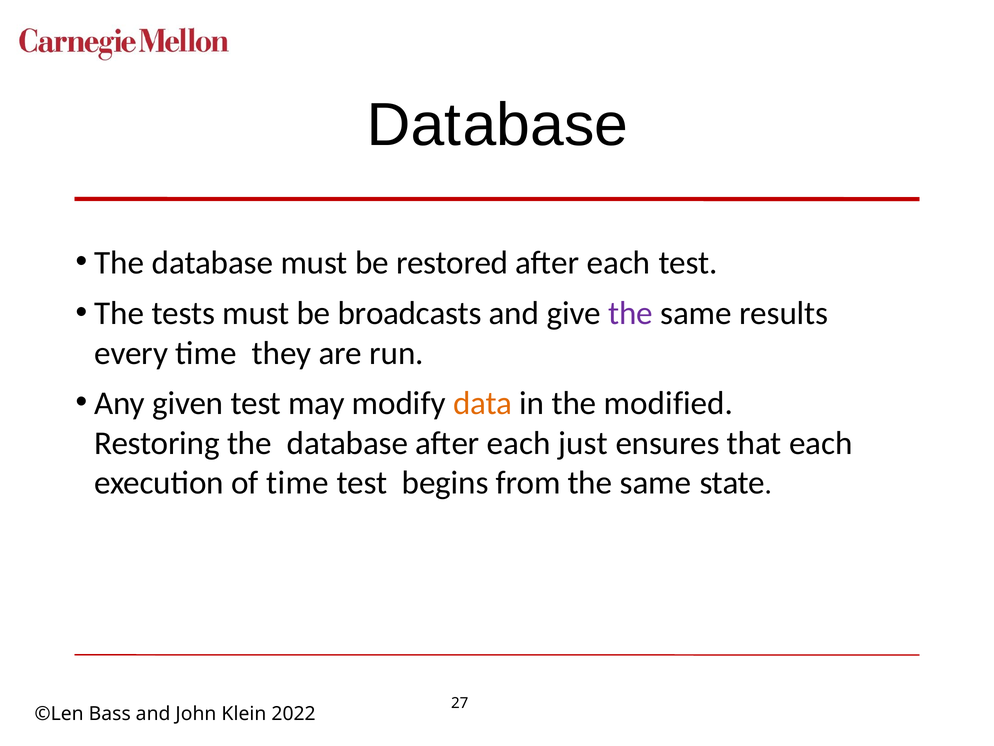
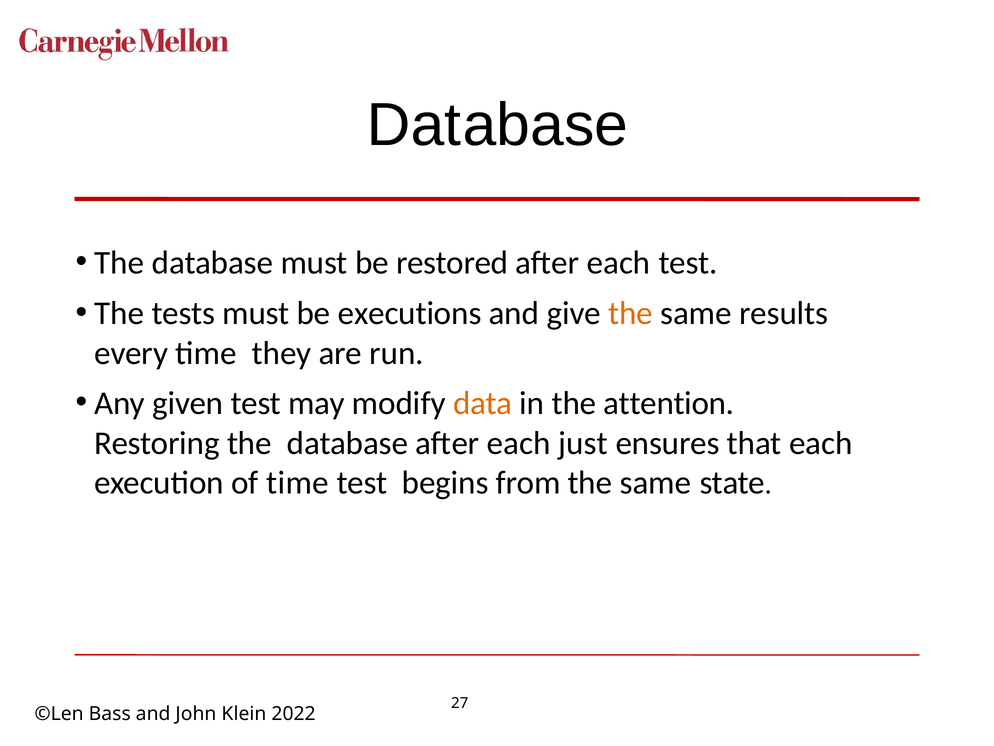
broadcasts: broadcasts -> executions
the at (631, 313) colour: purple -> orange
modified: modified -> attention
